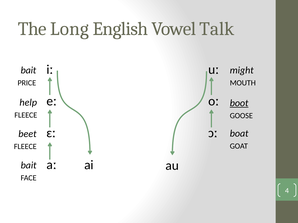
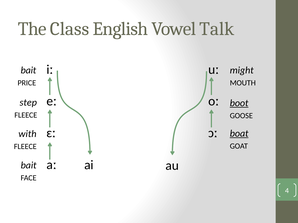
Long: Long -> Class
help: help -> step
boat underline: none -> present
beet: beet -> with
